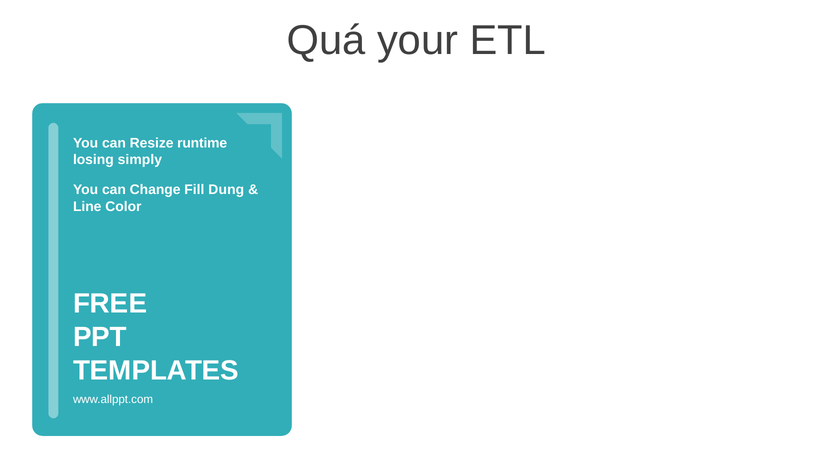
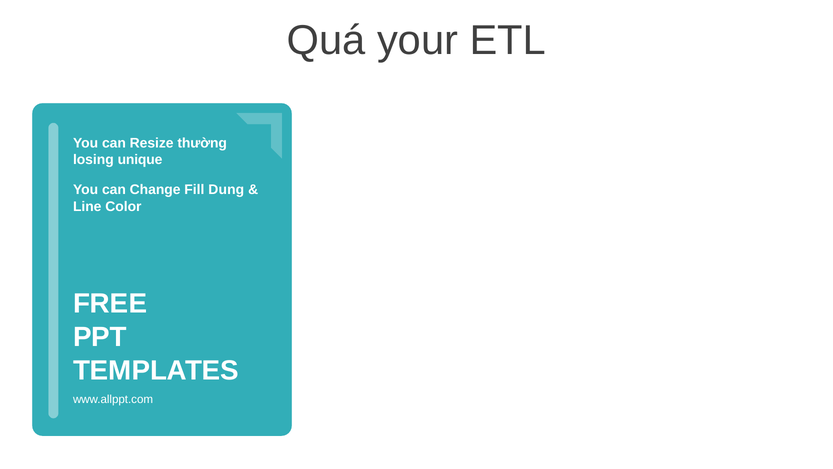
runtime: runtime -> thường
simply: simply -> unique
